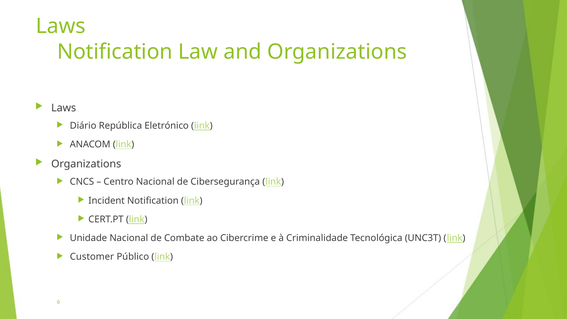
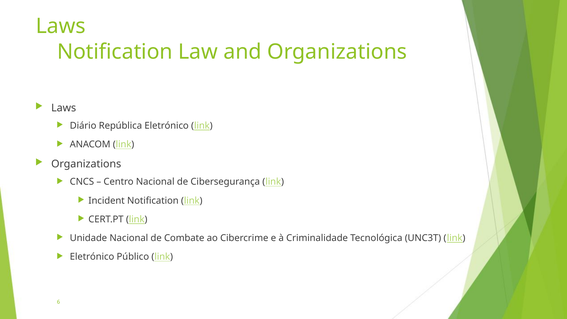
Customer at (92, 257): Customer -> Eletrónico
